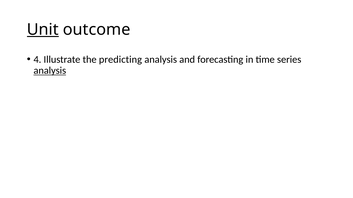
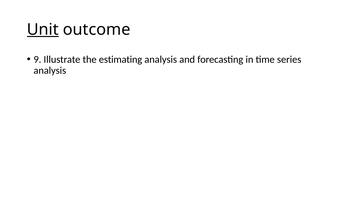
4: 4 -> 9
predicting: predicting -> estimating
analysis at (50, 71) underline: present -> none
